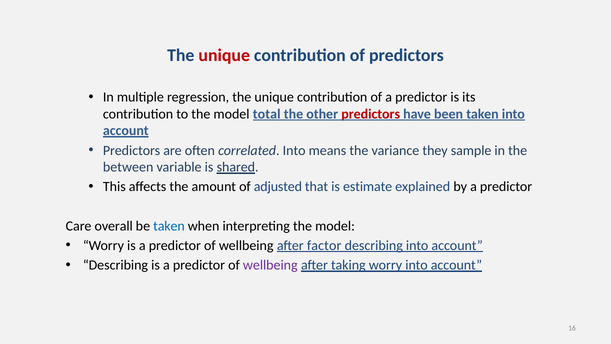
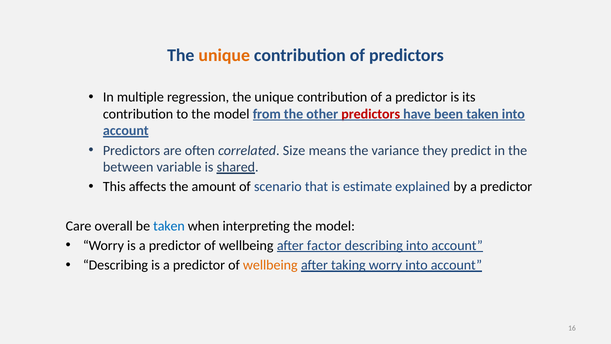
unique at (224, 55) colour: red -> orange
total: total -> from
correlated Into: Into -> Size
sample: sample -> predict
adjusted: adjusted -> scenario
wellbeing at (270, 265) colour: purple -> orange
